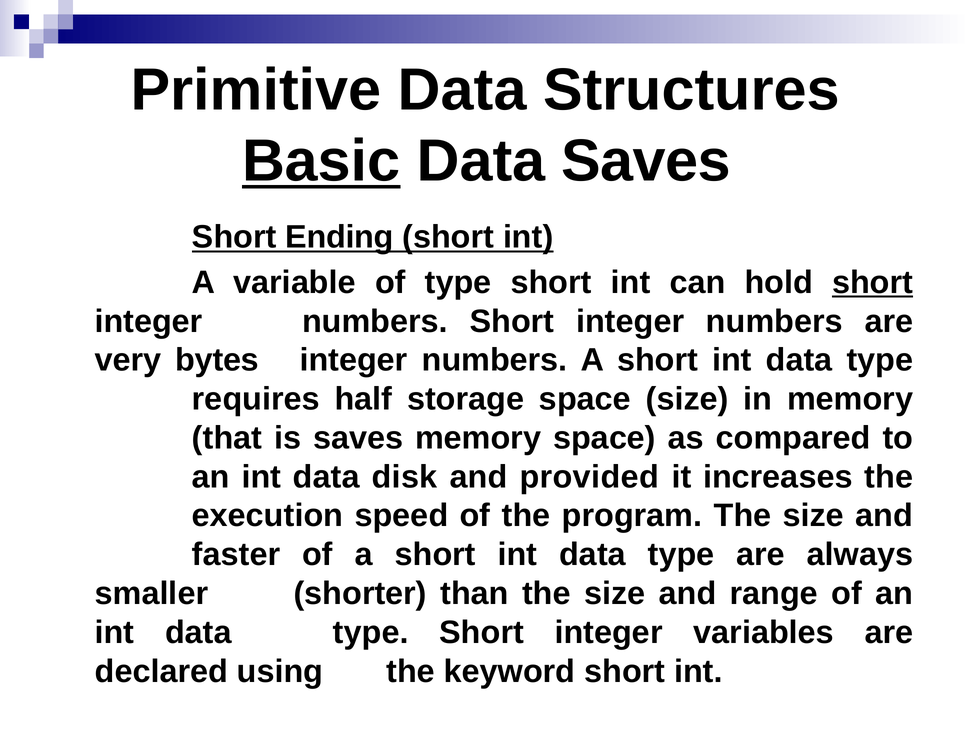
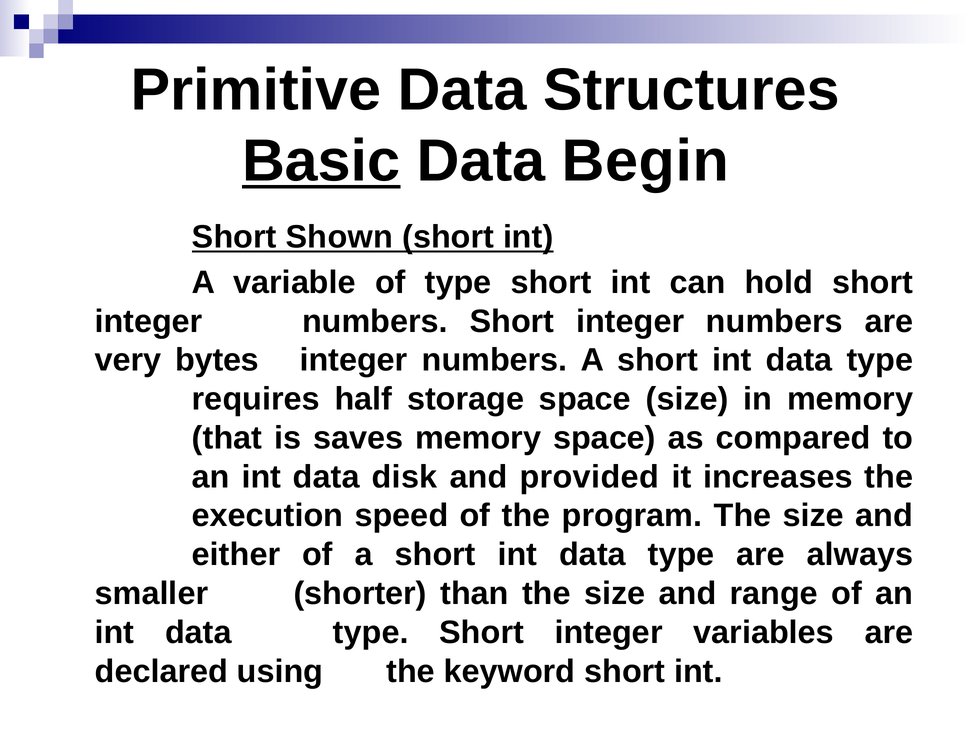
Data Saves: Saves -> Begin
Ending: Ending -> Shown
short at (873, 283) underline: present -> none
faster: faster -> either
